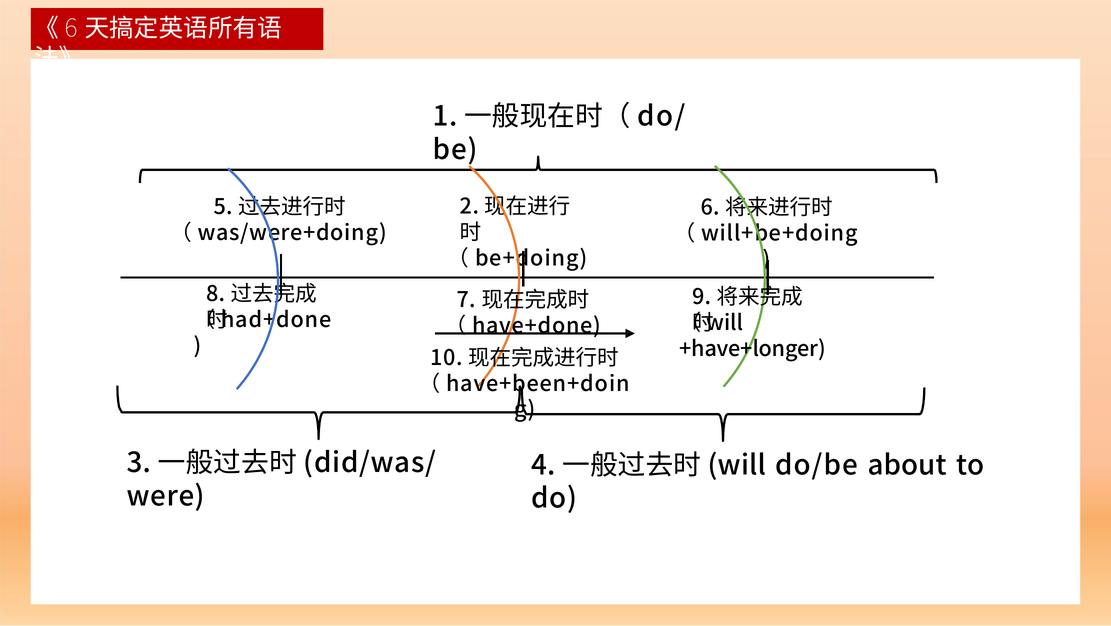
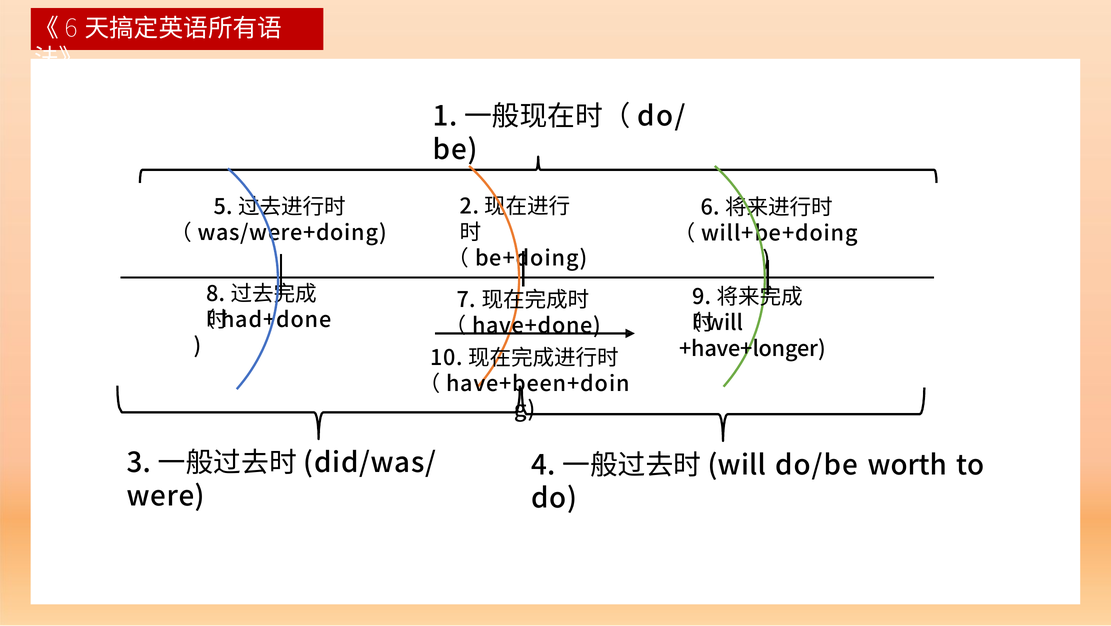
about: about -> worth
